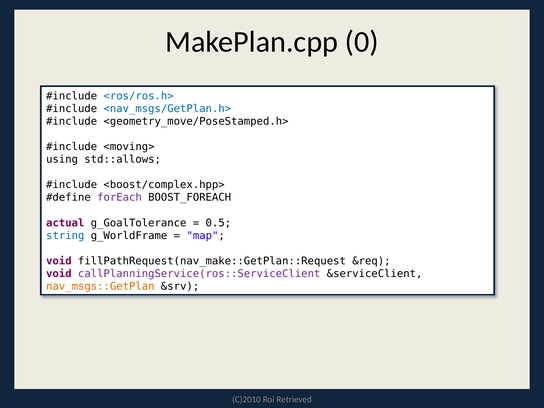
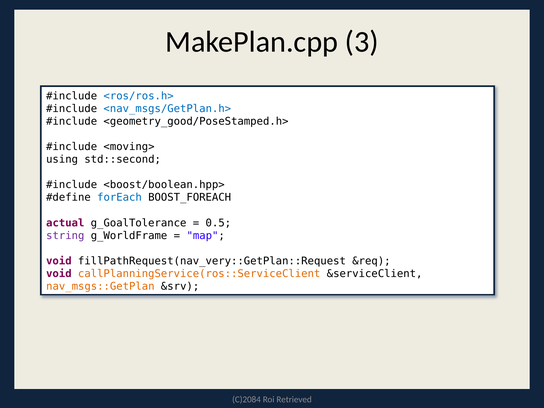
0: 0 -> 3
<geometry_move/PoseStamped.h>: <geometry_move/PoseStamped.h> -> <geometry_good/PoseStamped.h>
std::allows: std::allows -> std::second
<boost/complex.hpp>: <boost/complex.hpp> -> <boost/boolean.hpp>
forEach colour: purple -> blue
string colour: blue -> purple
fillPathRequest(nav_make::GetPlan::Request: fillPathRequest(nav_make::GetPlan::Request -> fillPathRequest(nav_very::GetPlan::Request
callPlanningService(ros::ServiceClient colour: purple -> orange
C)2010: C)2010 -> C)2084
